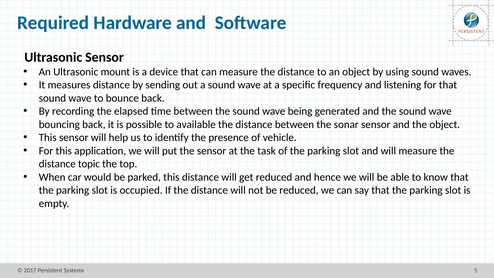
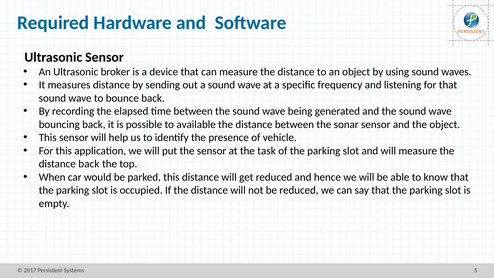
mount: mount -> broker
distance topic: topic -> back
